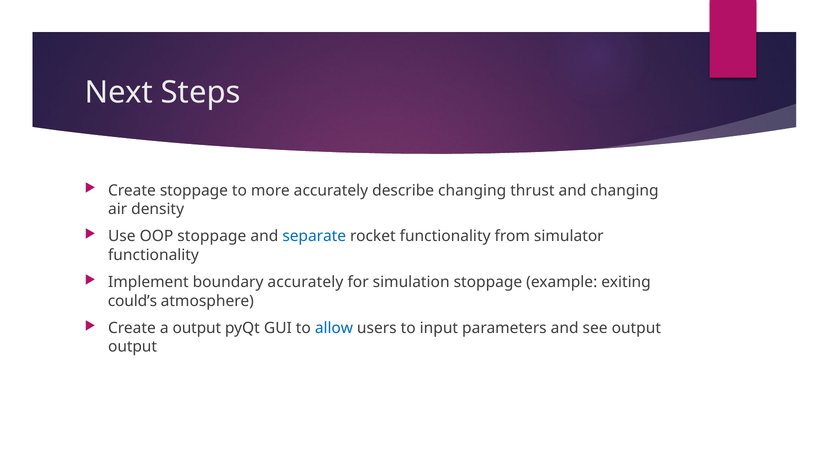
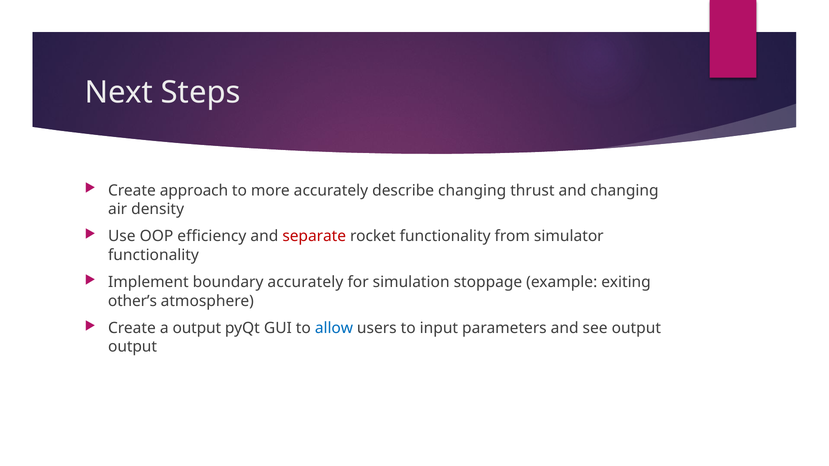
Create stoppage: stoppage -> approach
OOP stoppage: stoppage -> efficiency
separate colour: blue -> red
could’s: could’s -> other’s
